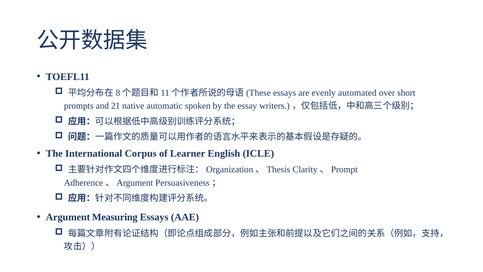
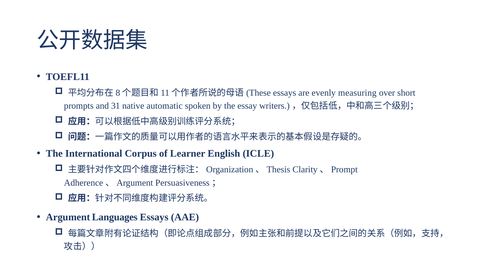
automated: automated -> measuring
21: 21 -> 31
Measuring: Measuring -> Languages
